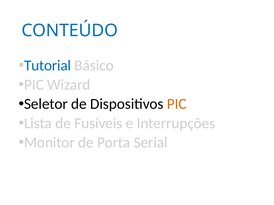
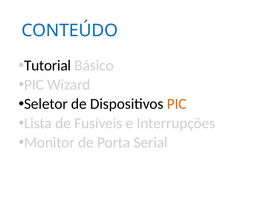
Tutorial colour: blue -> black
